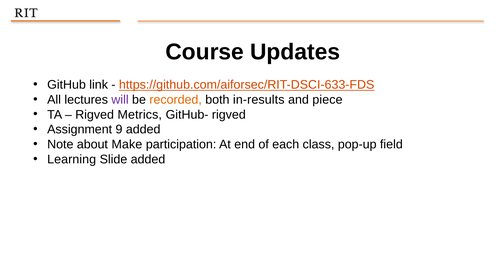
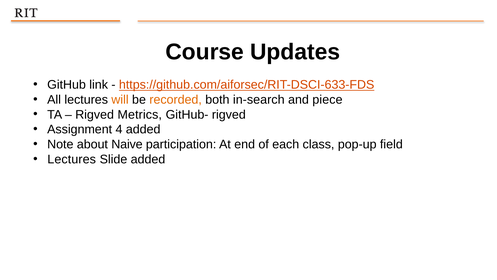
will colour: purple -> orange
in-results: in-results -> in-search
9: 9 -> 4
Make: Make -> Naive
Learning at (72, 159): Learning -> Lectures
